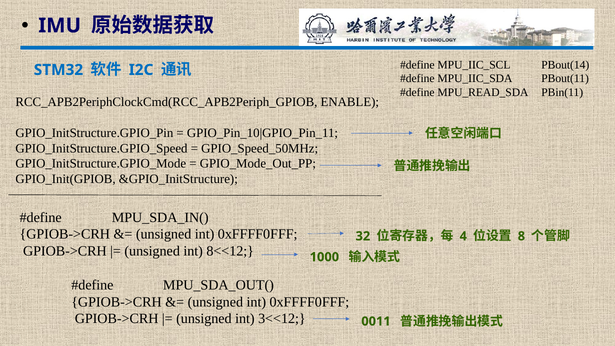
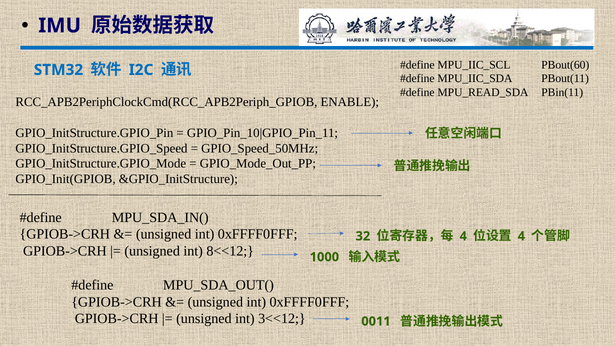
PBout(14: PBout(14 -> PBout(60
8 at (521, 236): 8 -> 4
